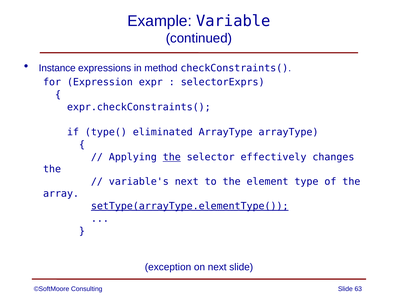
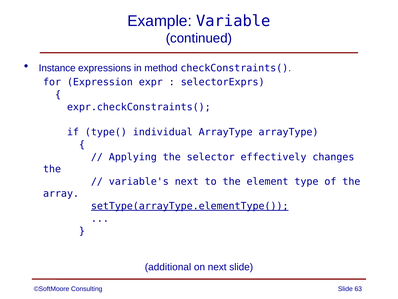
eliminated: eliminated -> individual
the at (172, 157) underline: present -> none
exception: exception -> additional
